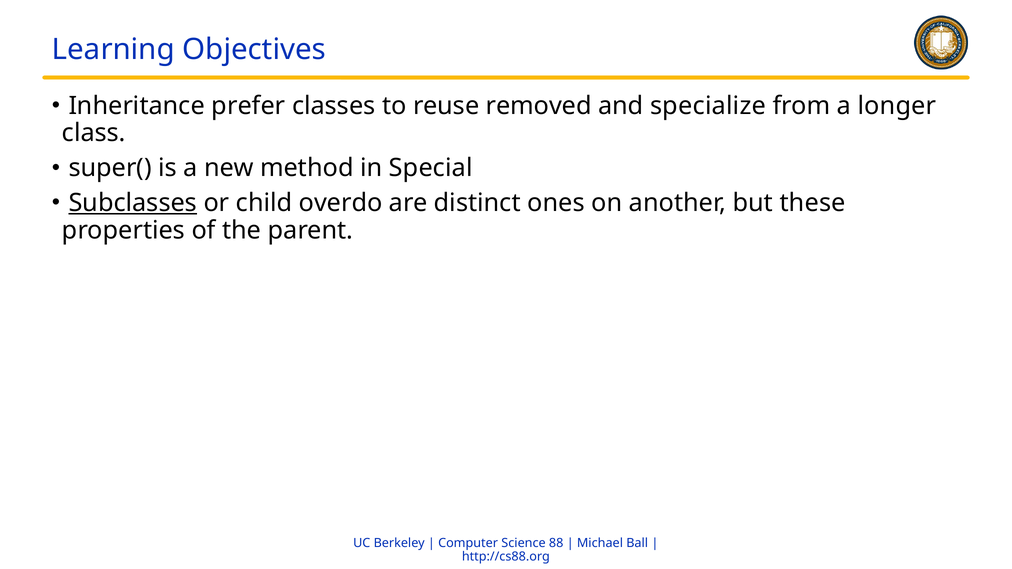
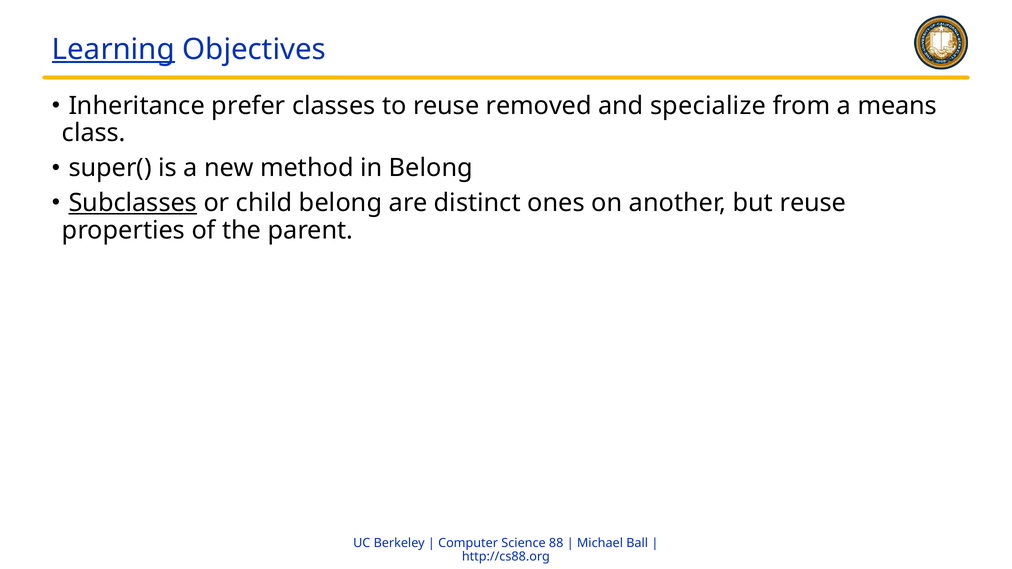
Learning underline: none -> present
longer: longer -> means
in Special: Special -> Belong
child overdo: overdo -> belong
but these: these -> reuse
